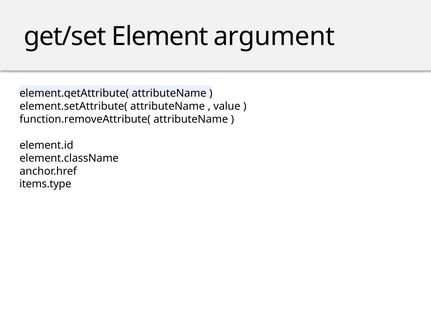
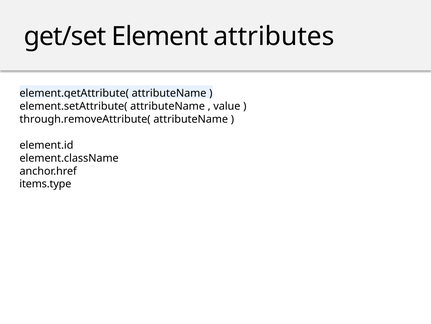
argument: argument -> attributes
function.removeAttribute(: function.removeAttribute( -> through.removeAttribute(
